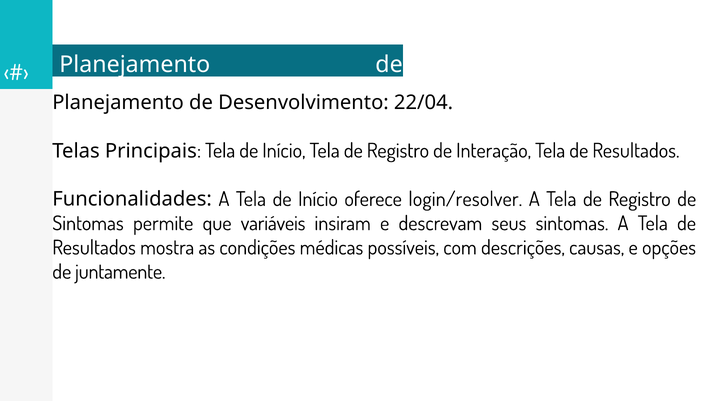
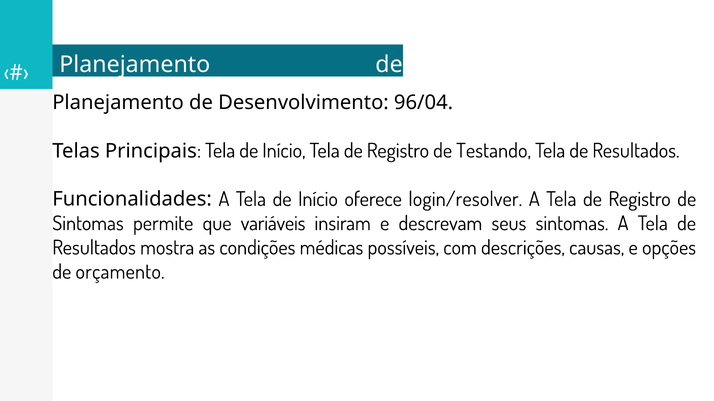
22/04: 22/04 -> 96/04
Interação: Interação -> Testando
juntamente: juntamente -> orçamento
